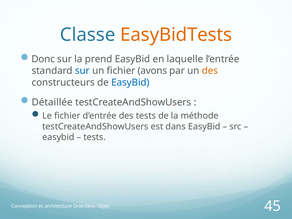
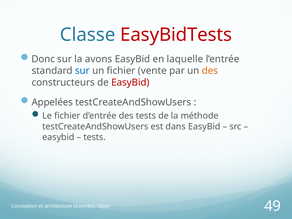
EasyBidTests colour: orange -> red
prend: prend -> avons
avons: avons -> vente
EasyBid at (130, 82) colour: blue -> red
Détaillée: Détaillée -> Appelées
45: 45 -> 49
